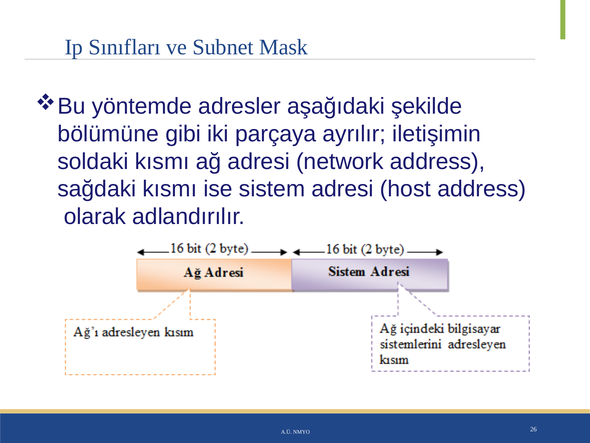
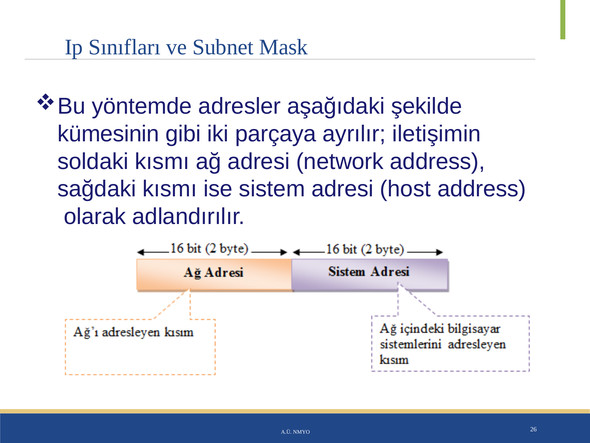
bölümüne: bölümüne -> kümesinin
